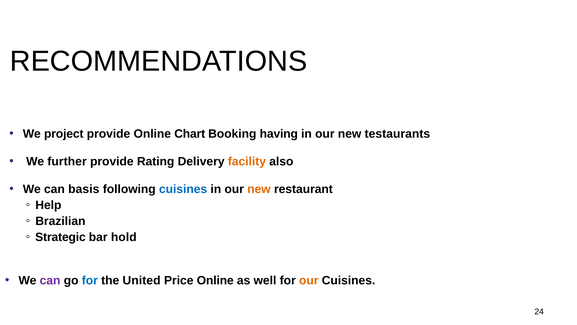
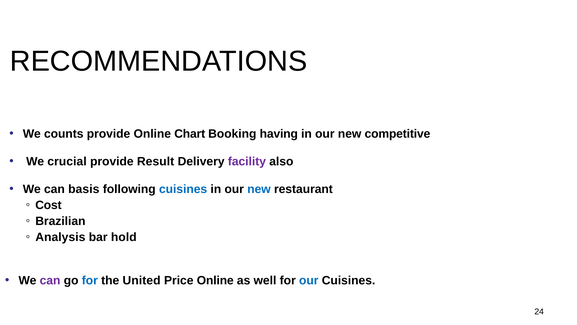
project: project -> counts
testaurants: testaurants -> competitive
further: further -> crucial
Rating: Rating -> Result
facility colour: orange -> purple
new at (259, 189) colour: orange -> blue
Help: Help -> Cost
Strategic: Strategic -> Analysis
our at (309, 280) colour: orange -> blue
